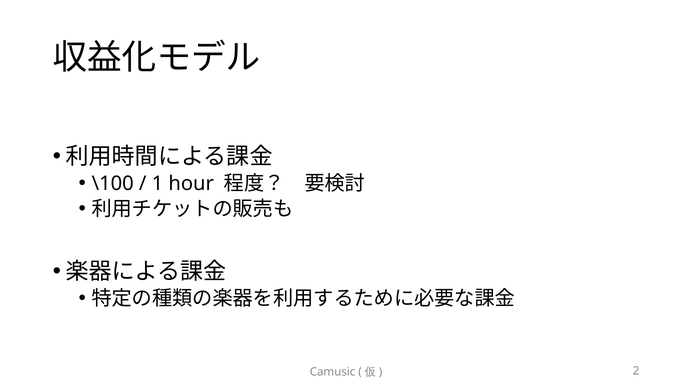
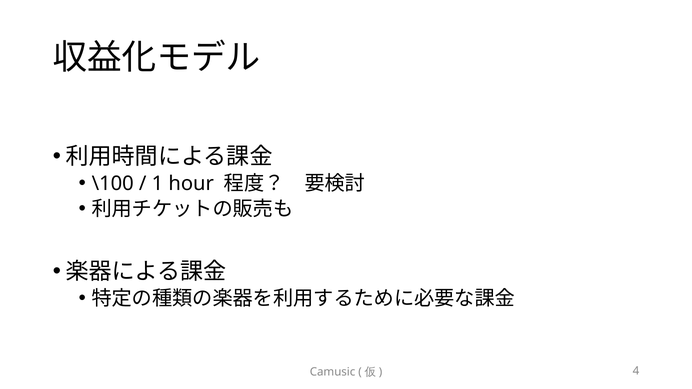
2: 2 -> 4
